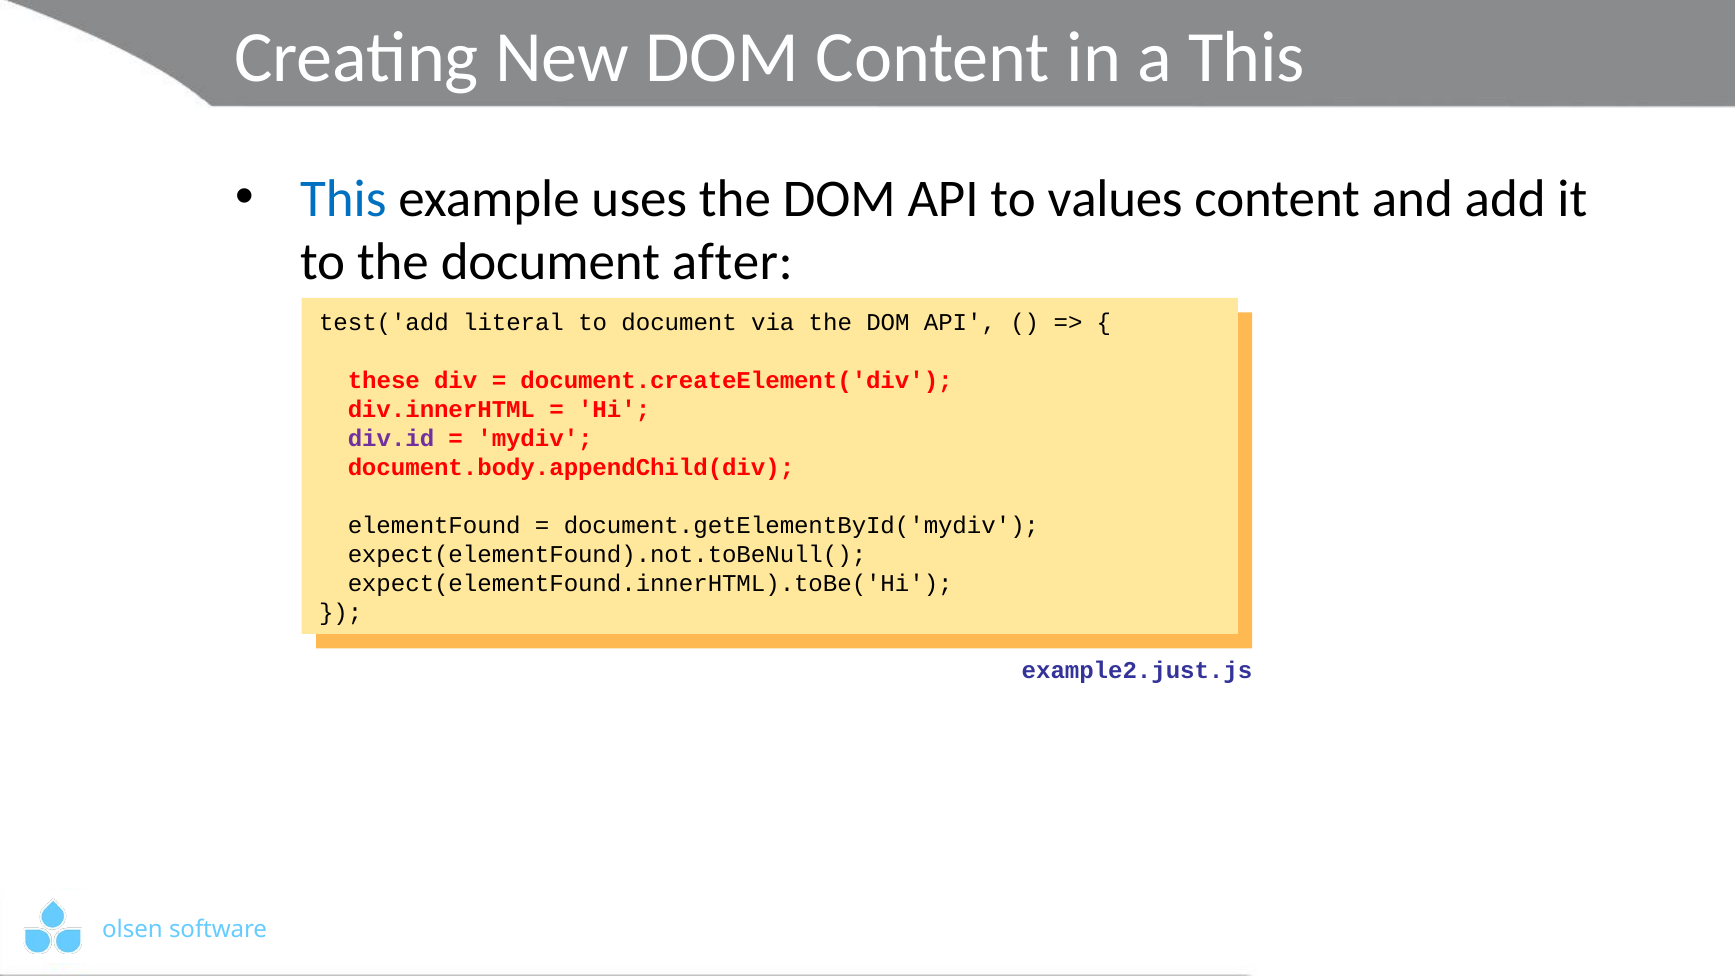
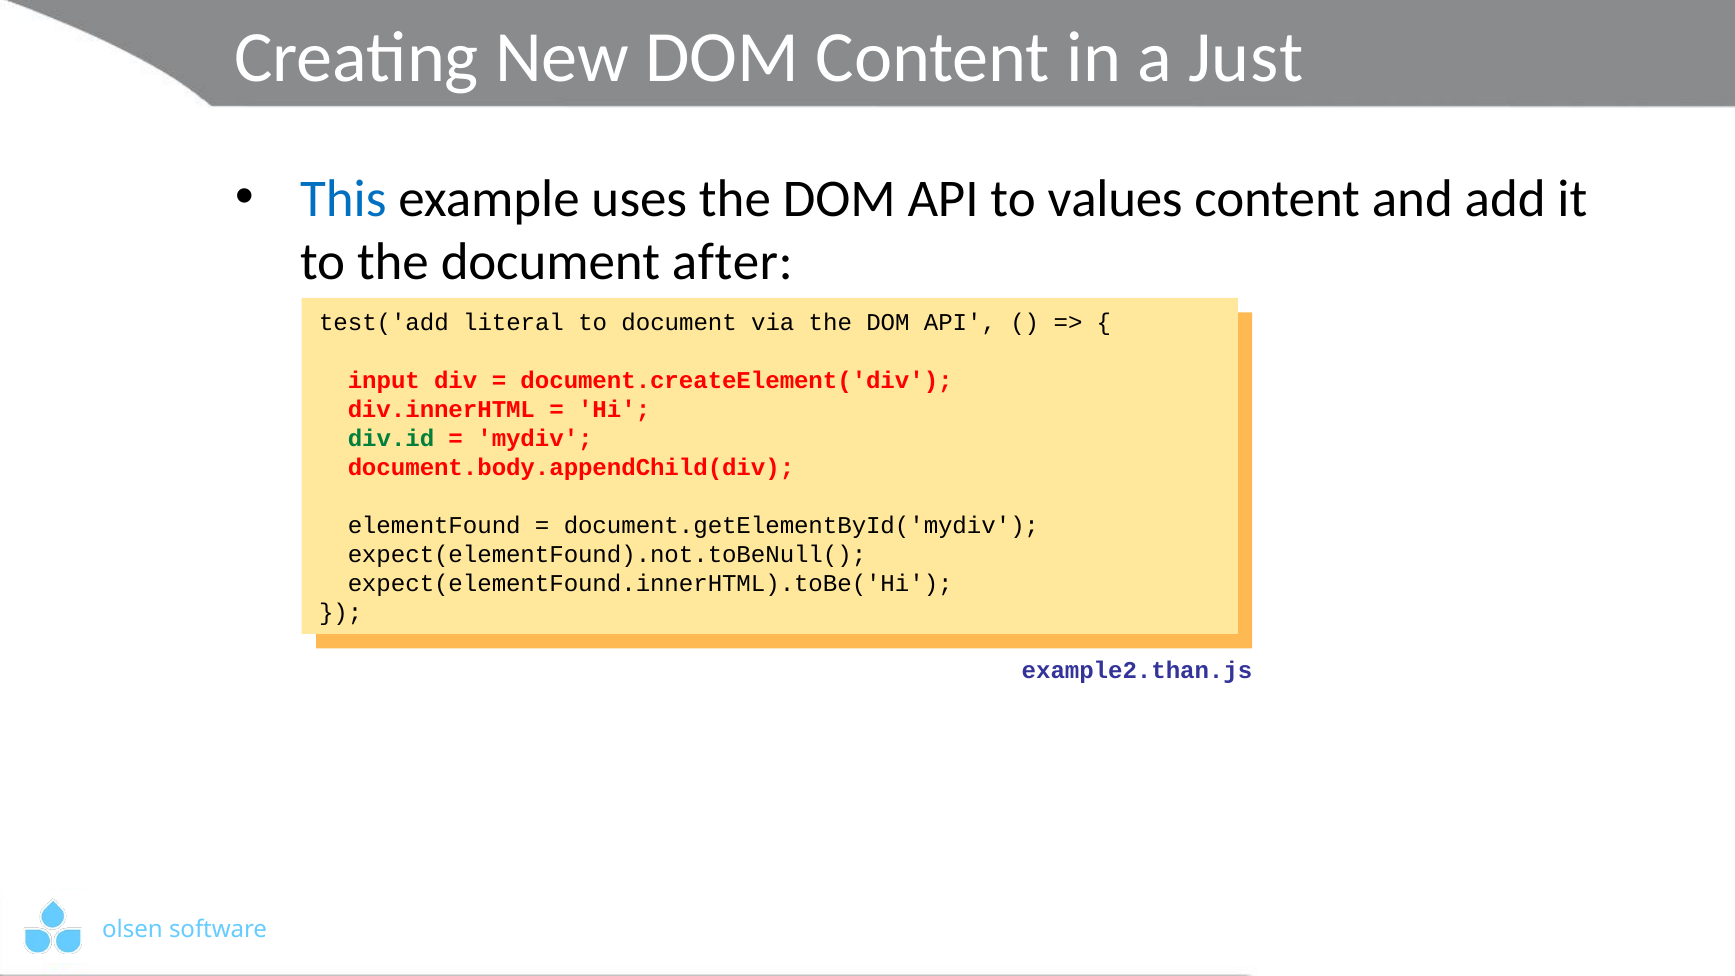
This at (1246, 58): This -> Just
these: these -> input
div.id at (391, 439) colour: purple -> green
example2.just.js: example2.just.js -> example2.than.js
